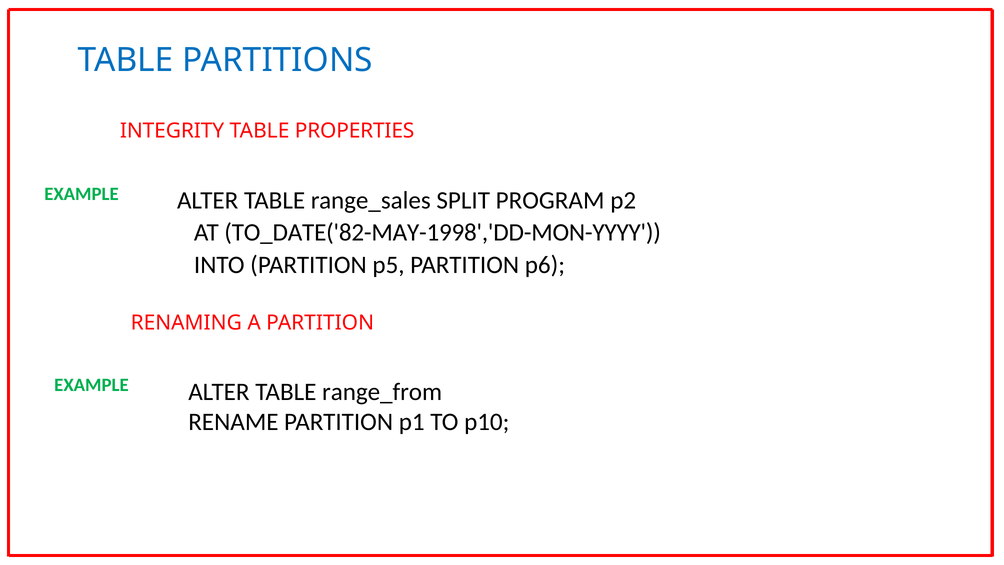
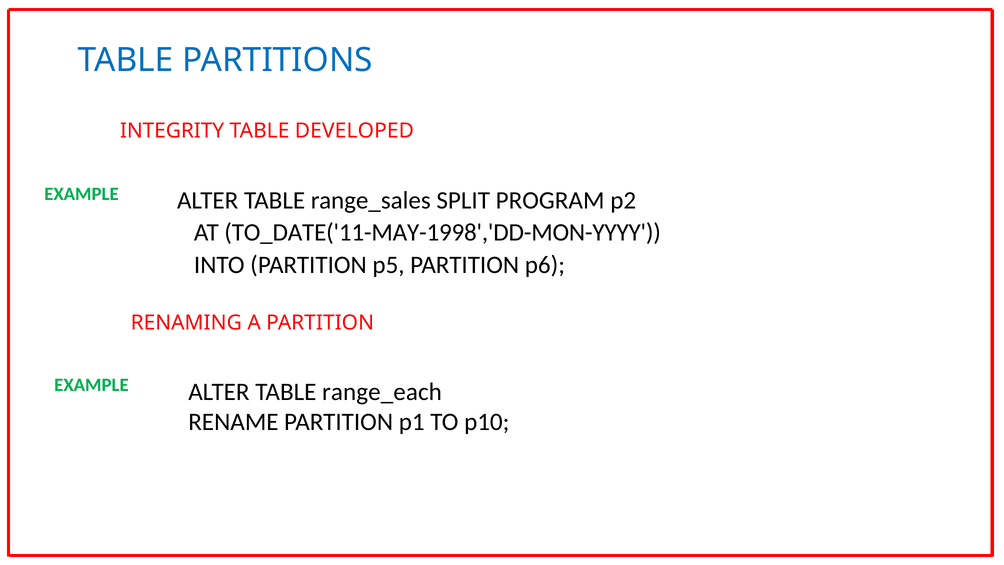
PROPERTIES: PROPERTIES -> DEVELOPED
TO_DATE('82-MAY-1998','DD-MON-YYYY: TO_DATE('82-MAY-1998','DD-MON-YYYY -> TO_DATE('11-MAY-1998','DD-MON-YYYY
range_from: range_from -> range_each
